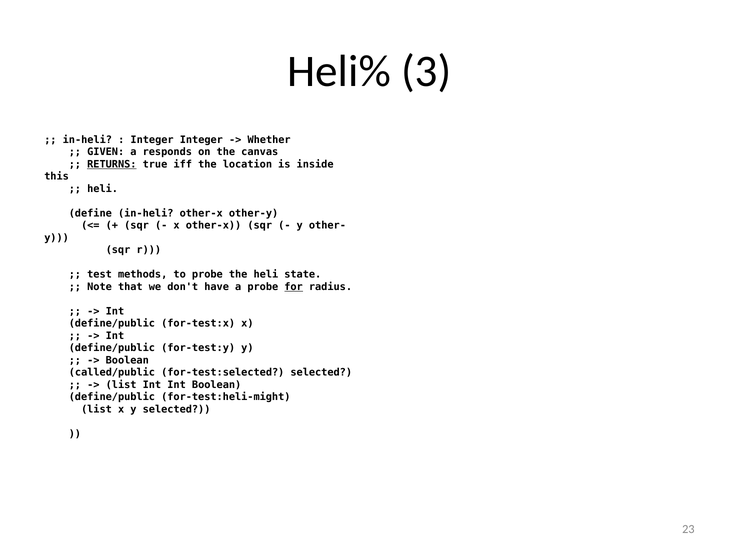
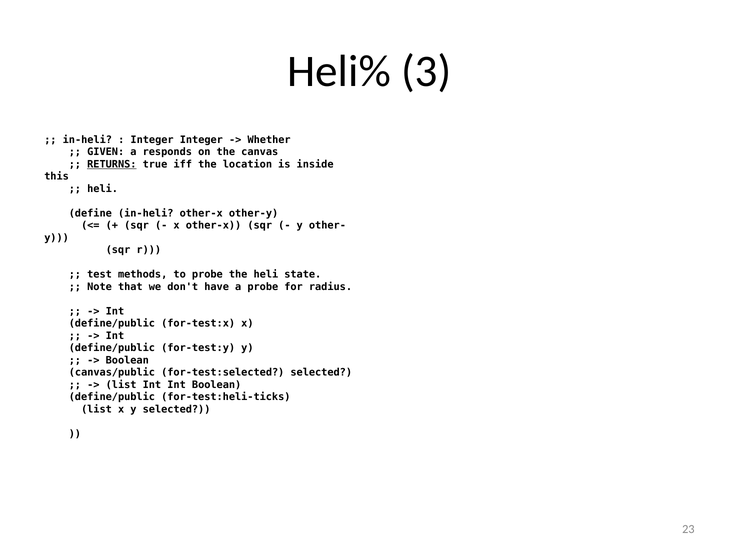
for underline: present -> none
called/public: called/public -> canvas/public
for-test:heli-might: for-test:heli-might -> for-test:heli-ticks
